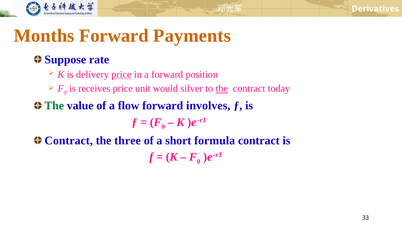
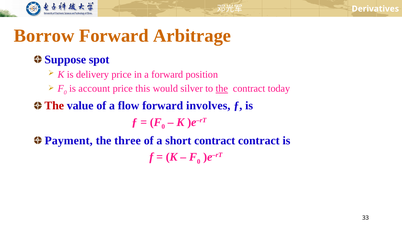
Months: Months -> Borrow
Payments: Payments -> Arbitrage
rate: rate -> spot
price at (121, 75) underline: present -> none
receives: receives -> account
unit: unit -> this
The at (54, 106) colour: green -> red
Contract at (69, 141): Contract -> Payment
short formula: formula -> contract
